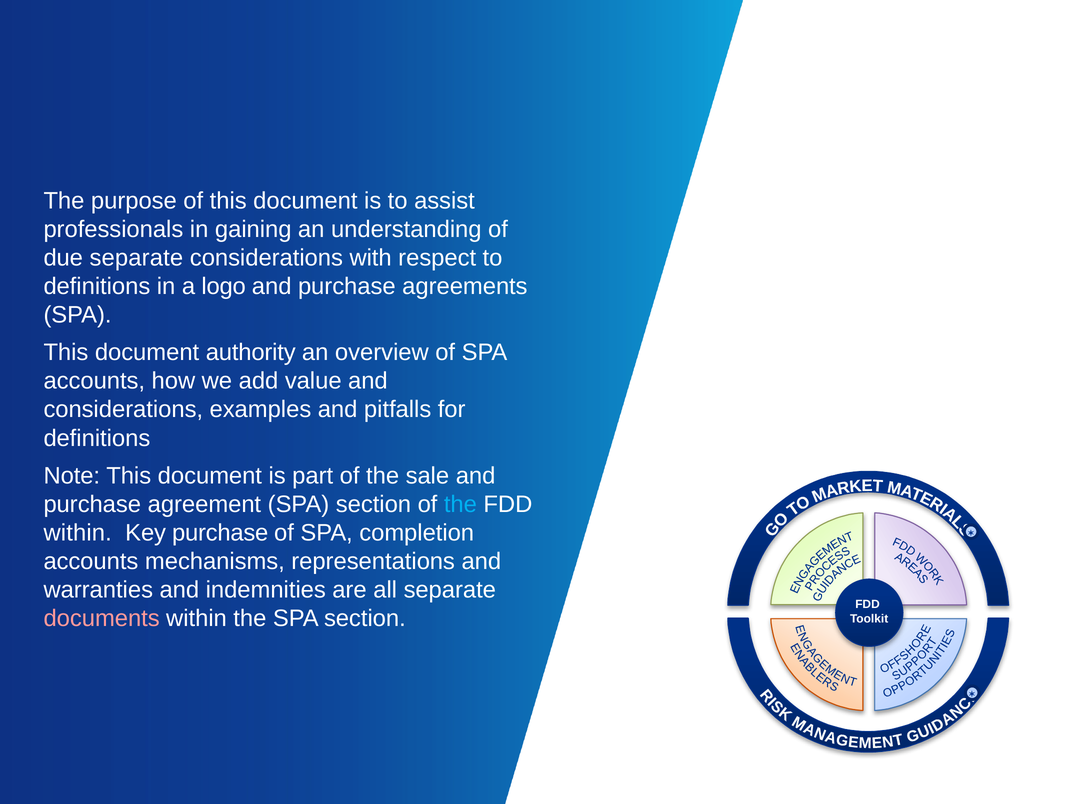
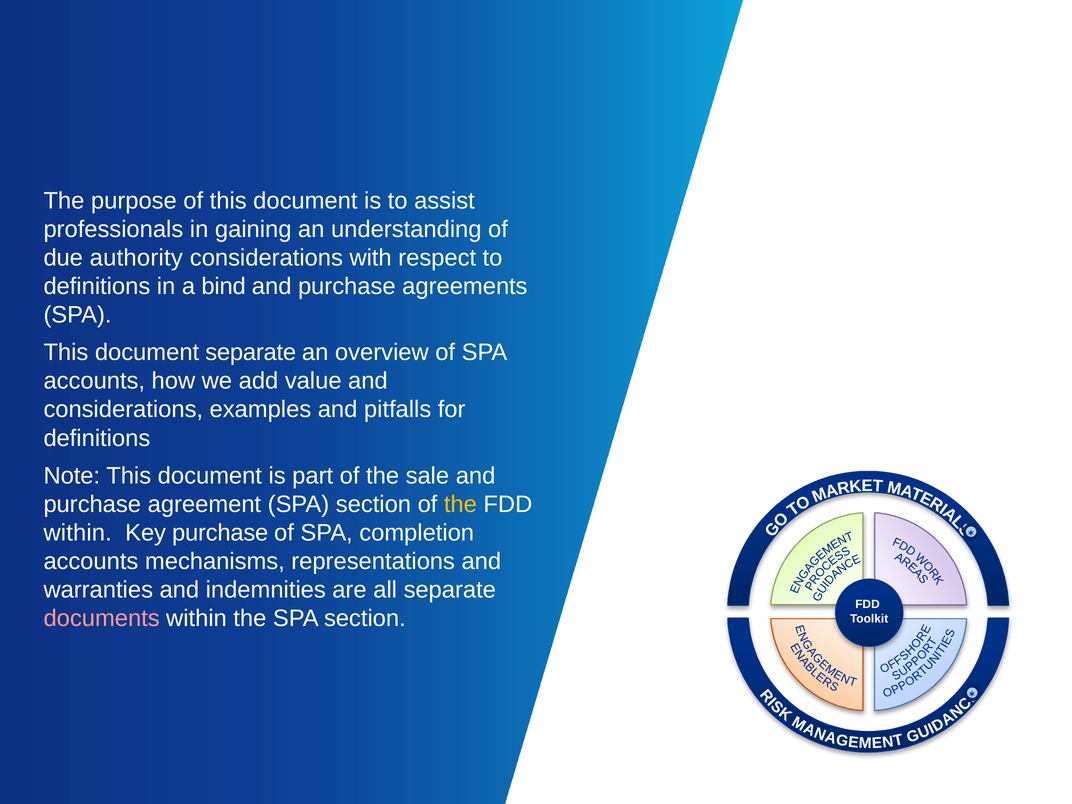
due separate: separate -> authority
logo: logo -> bind
document authority: authority -> separate
the at (460, 504) colour: light blue -> yellow
